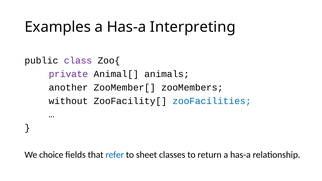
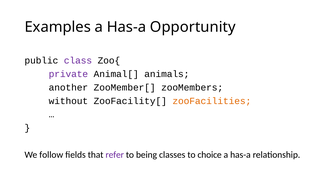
Interpreting: Interpreting -> Opportunity
zooFacilities colour: blue -> orange
choice: choice -> follow
refer colour: blue -> purple
sheet: sheet -> being
return: return -> choice
